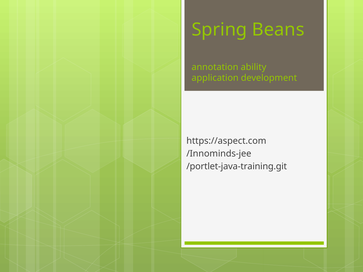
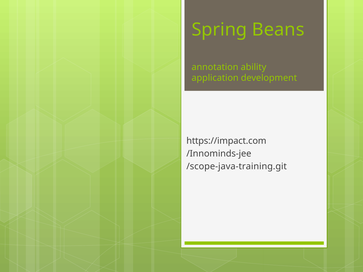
https://aspect.com: https://aspect.com -> https://impact.com
/portlet-java-training.git: /portlet-java-training.git -> /scope-java-training.git
